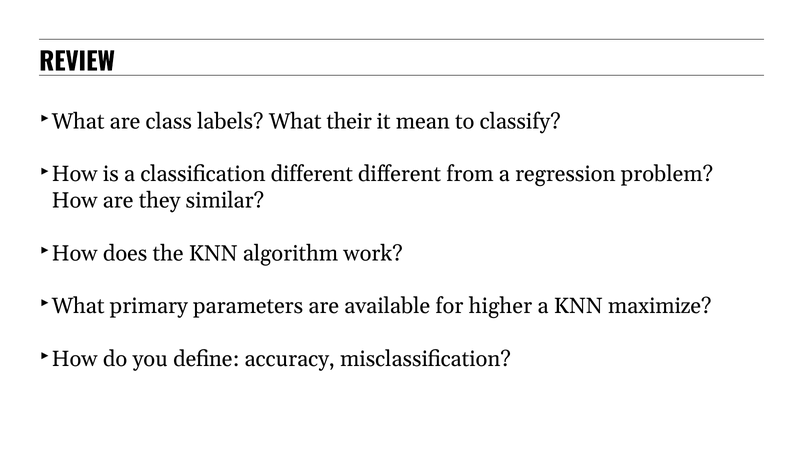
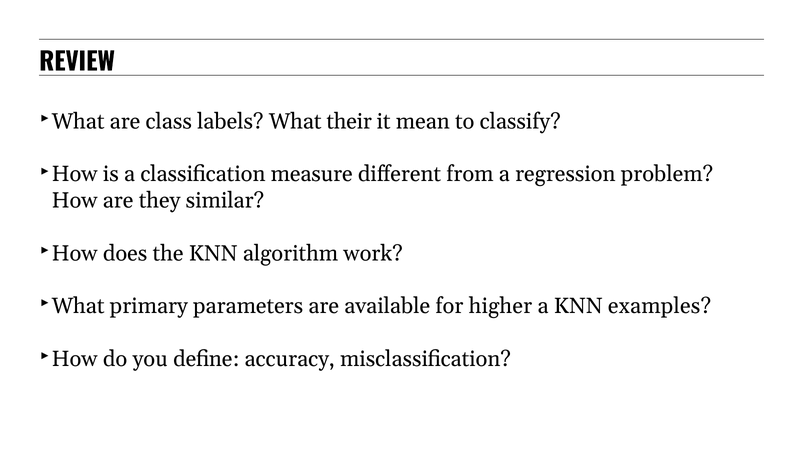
classification different: different -> measure
maximize: maximize -> examples
